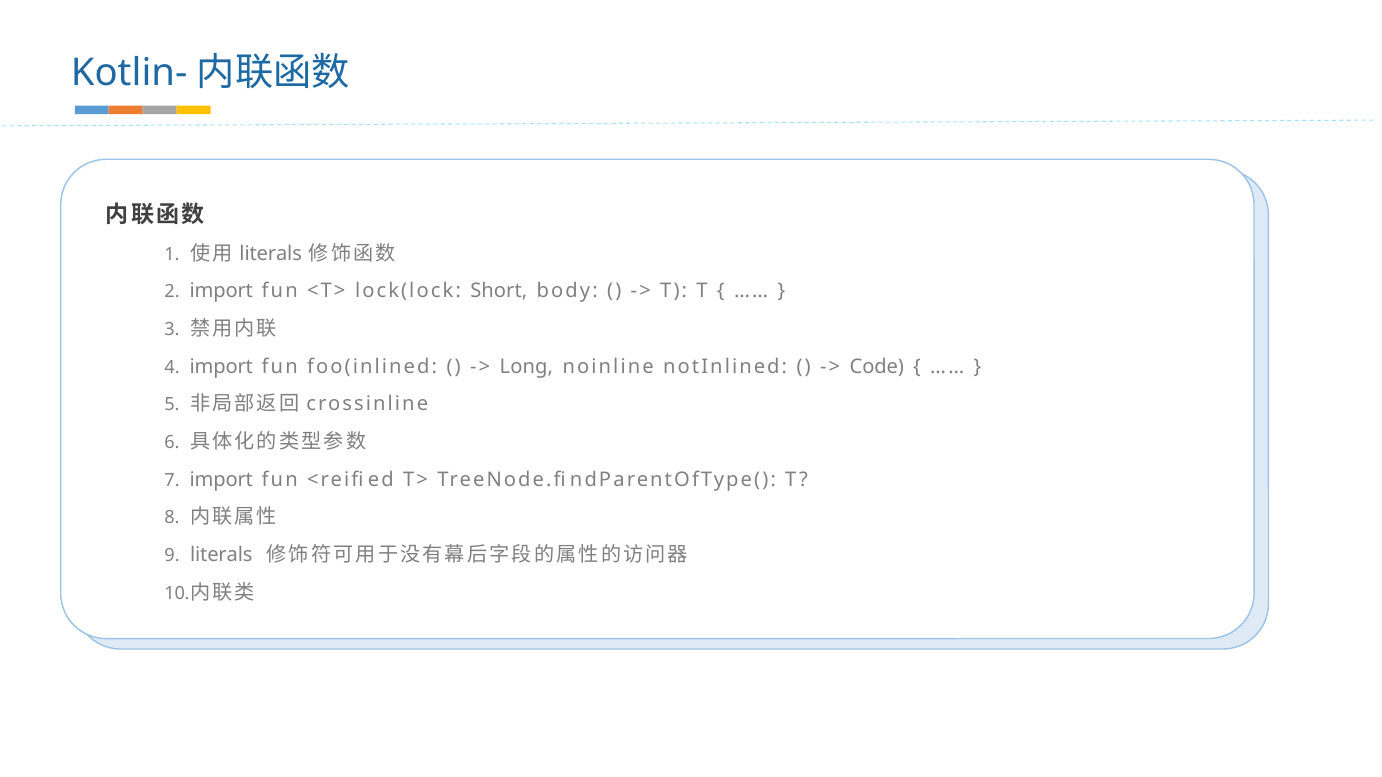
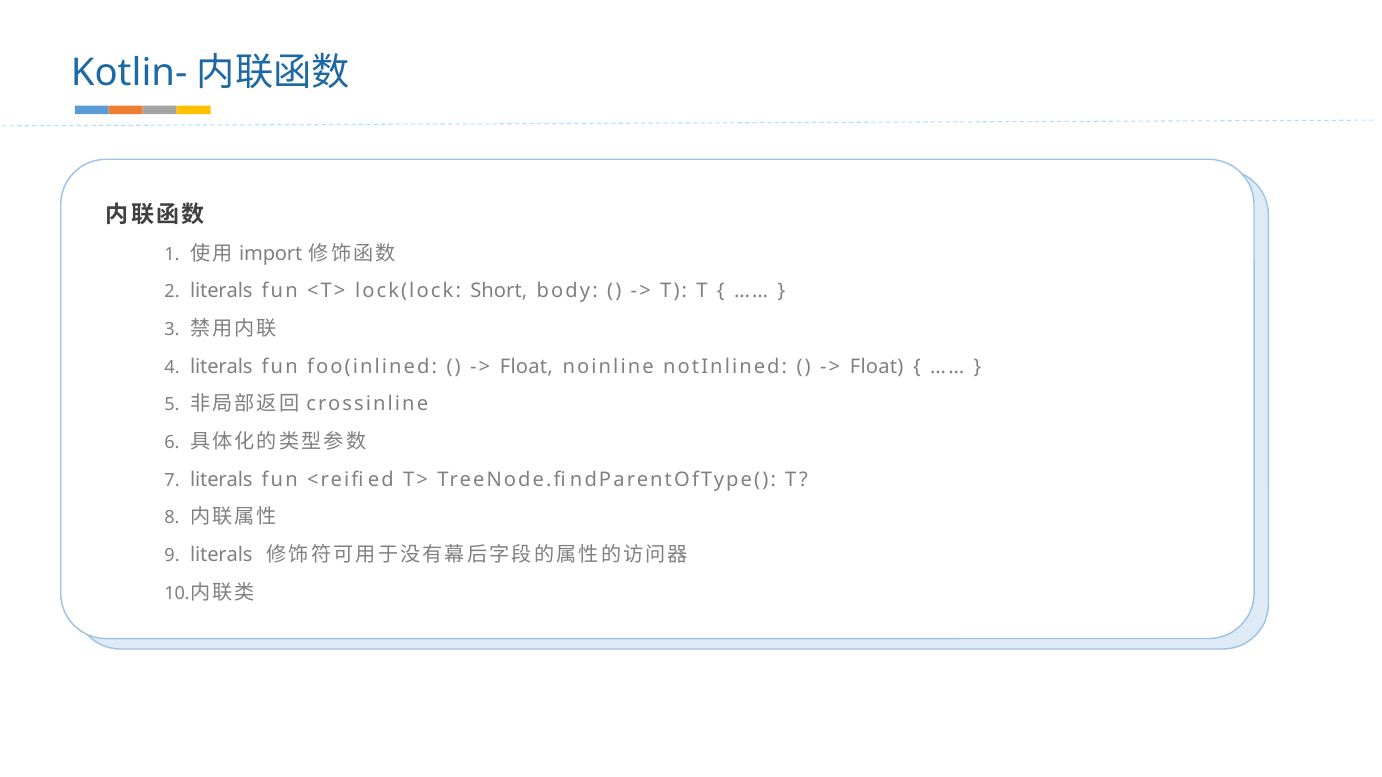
literals at (271, 254): literals -> import
import at (221, 291): import -> literals
import at (221, 367): import -> literals
Long at (526, 367): Long -> Float
Code at (877, 367): Code -> Float
import at (221, 480): import -> literals
